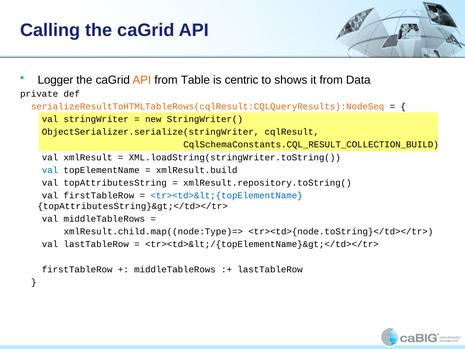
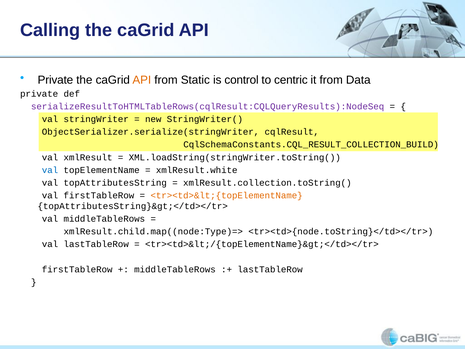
Logger at (55, 80): Logger -> Private
Table: Table -> Static
centric: centric -> control
shows: shows -> centric
serializeResultToHTMLTableRows(cqlResult:CQLQueryResults):NodeSeq colour: orange -> purple
xmlResult.build: xmlResult.build -> xmlResult.white
xmlResult.repository.toString(: xmlResult.repository.toString( -> xmlResult.collection.toString(
<tr><td>&lt;{topElementName colour: blue -> orange
